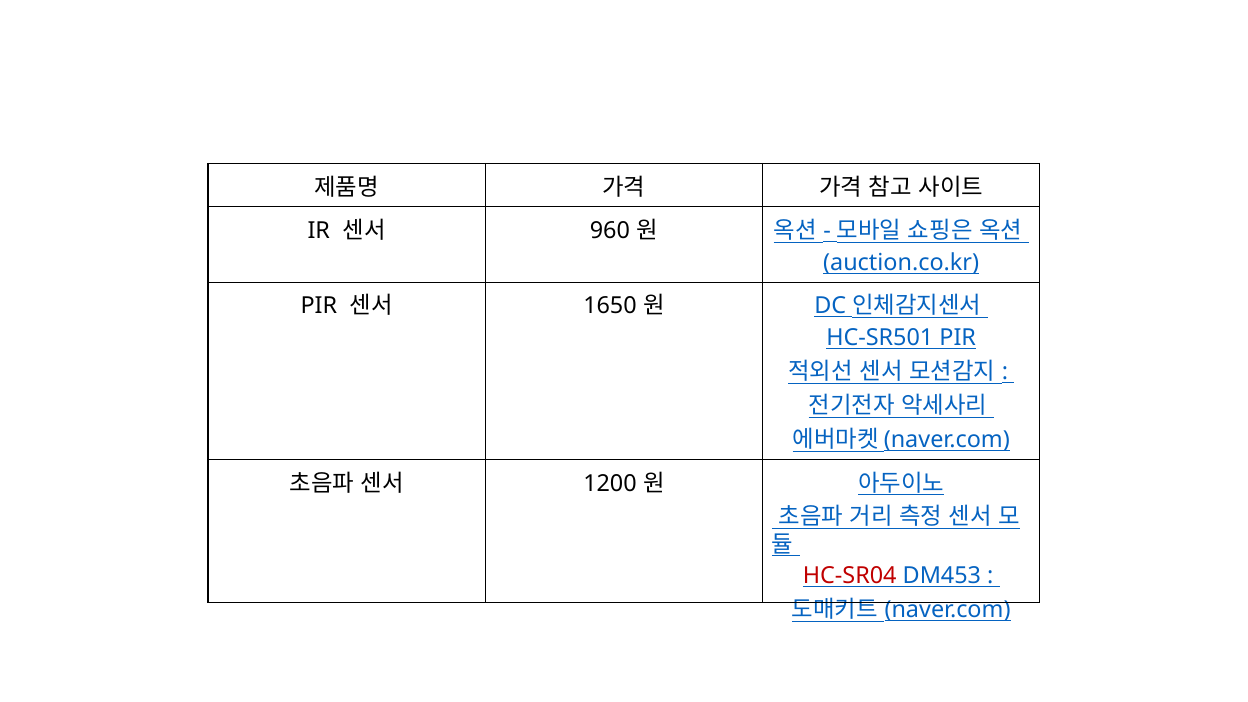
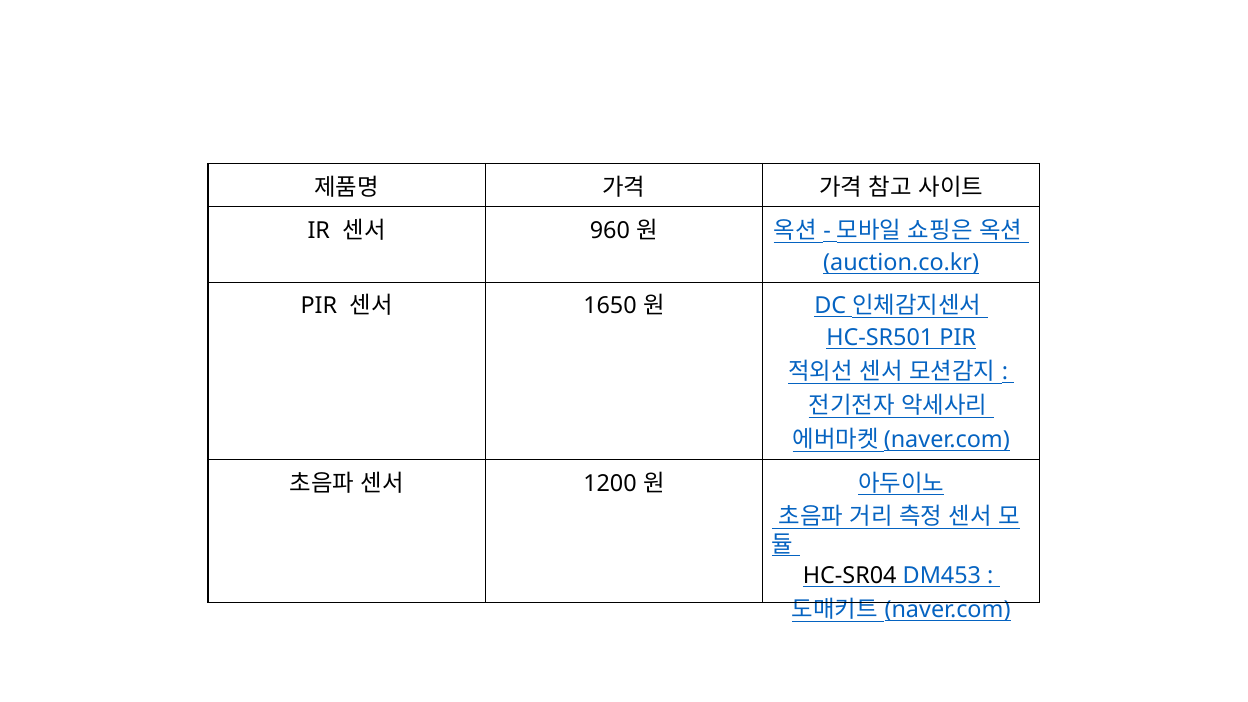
HC-SR04 colour: red -> black
